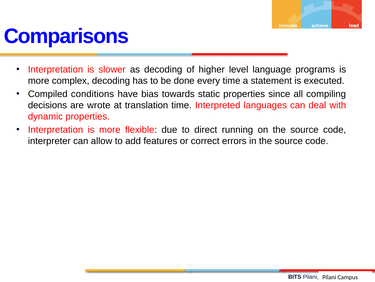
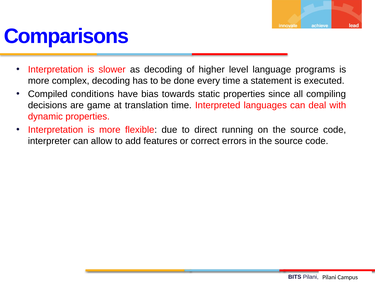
wrote: wrote -> game
